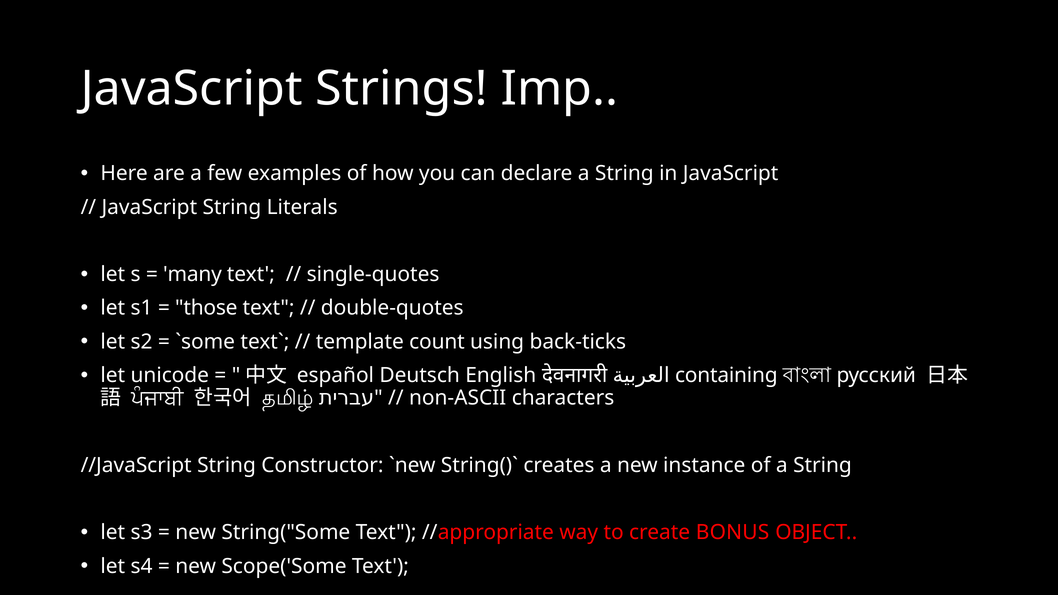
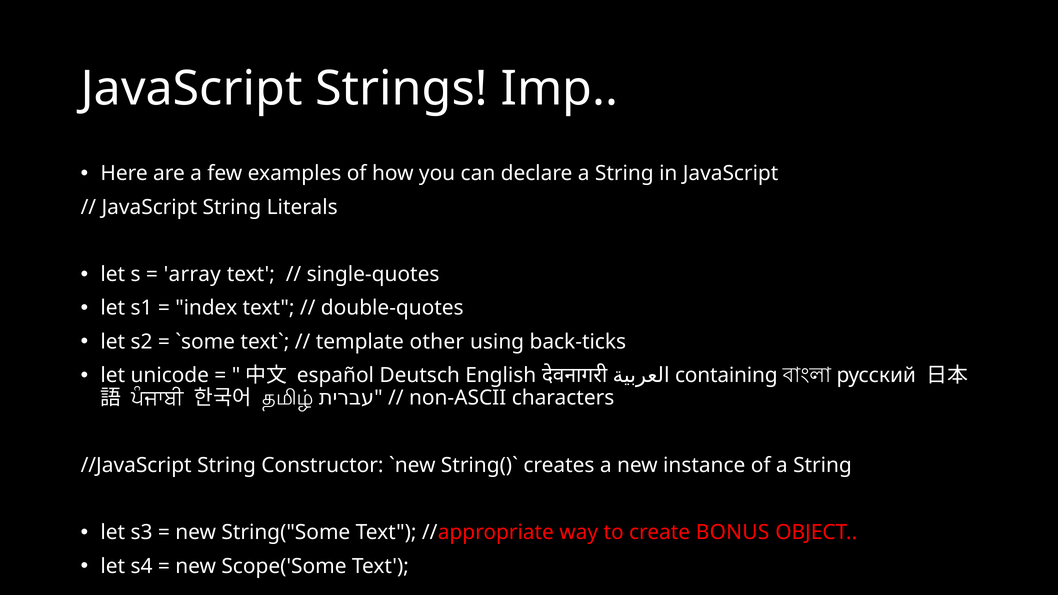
many: many -> array
those: those -> index
count: count -> other
